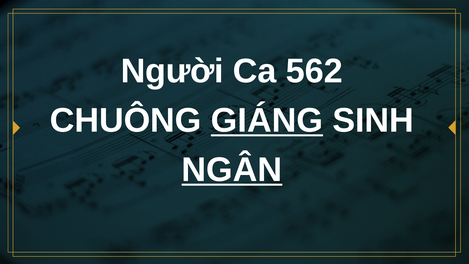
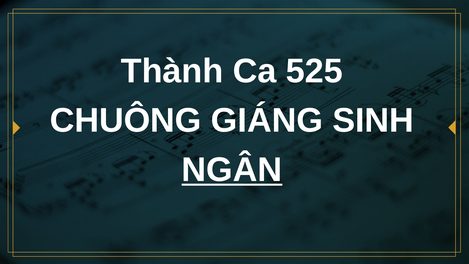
Người: Người -> Thành
562: 562 -> 525
GIÁNG underline: present -> none
